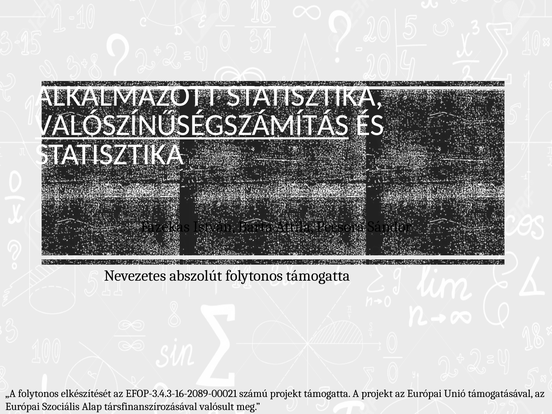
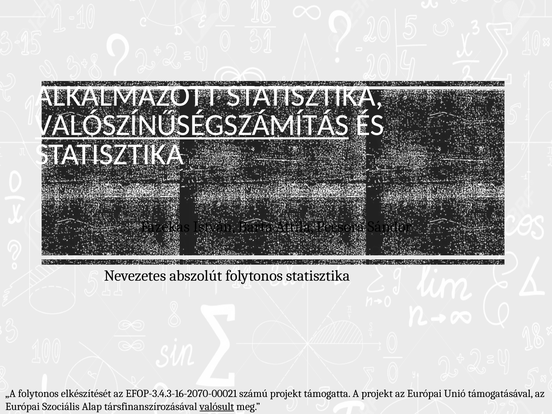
folytonos támogatta: támogatta -> statisztika
EFOP-3.4.3-16-2089-00021: EFOP-3.4.3-16-2089-00021 -> EFOP-3.4.3-16-2070-00021
valósult underline: none -> present
